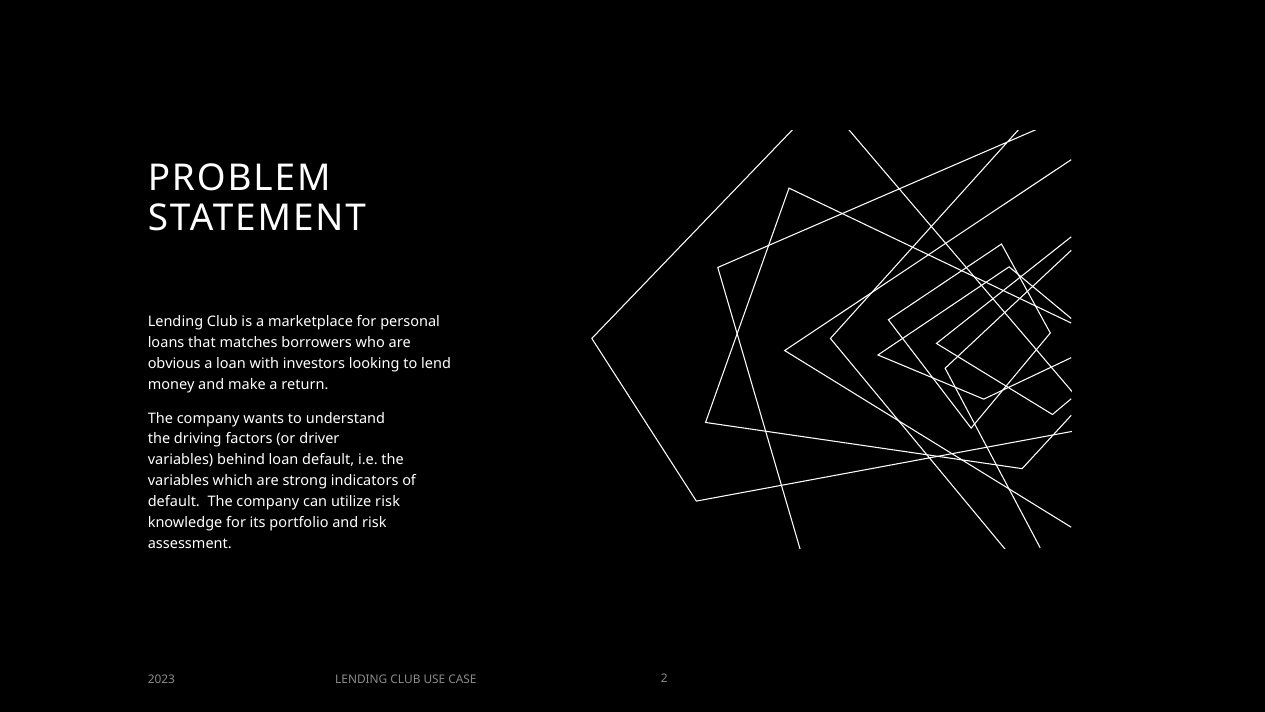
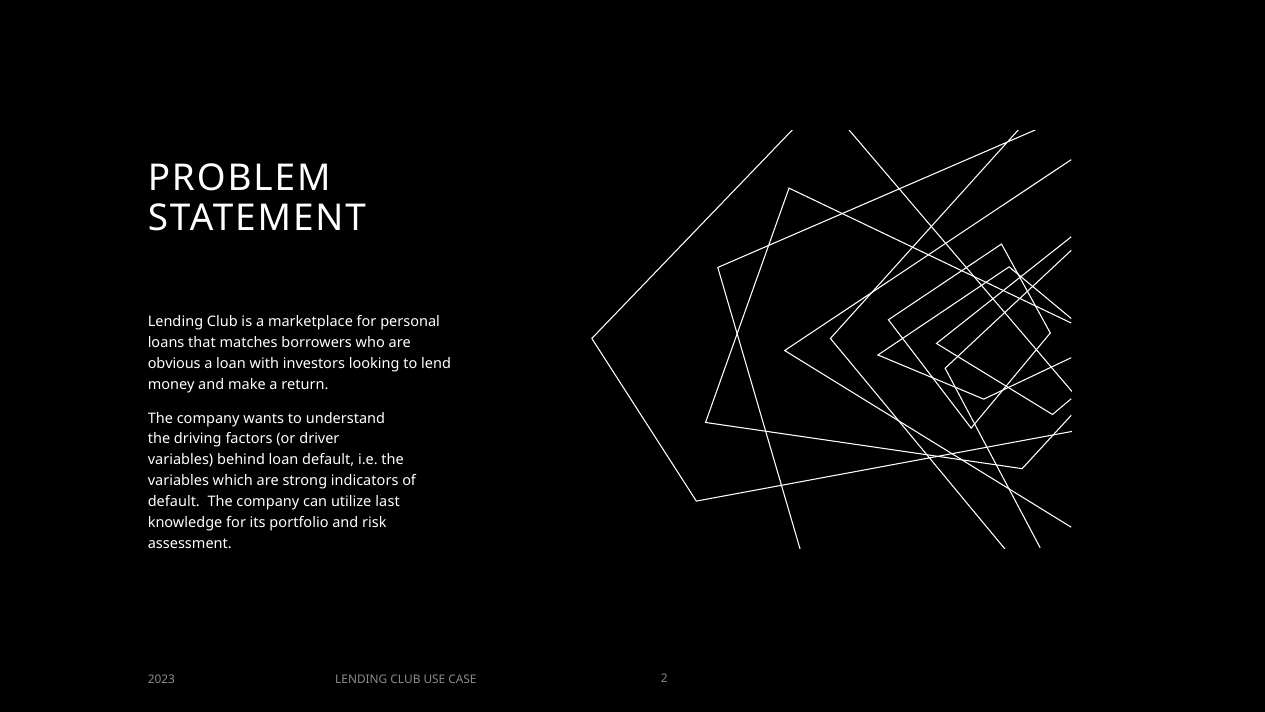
utilize risk: risk -> last
